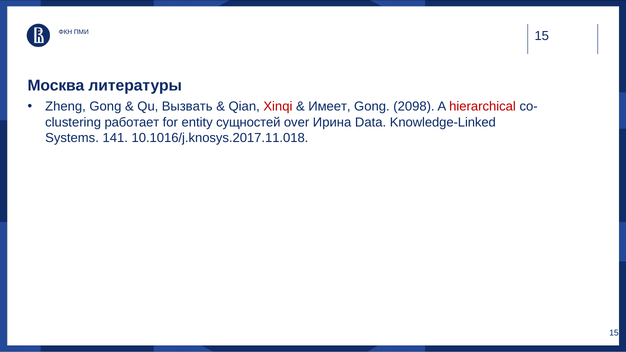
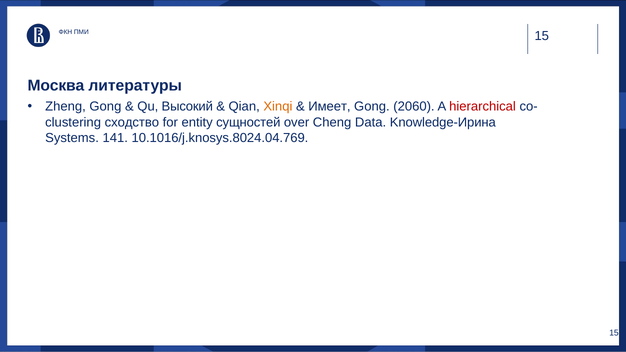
Вызвать: Вызвать -> Высокий
Xinqi colour: red -> orange
2098: 2098 -> 2060
работает: работает -> сходство
Ирина: Ирина -> Cheng
Knowledge-Linked: Knowledge-Linked -> Knowledge-Ирина
10.1016/j.knosys.2017.11.018: 10.1016/j.knosys.2017.11.018 -> 10.1016/j.knosys.8024.04.769
